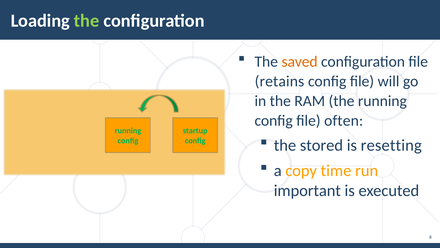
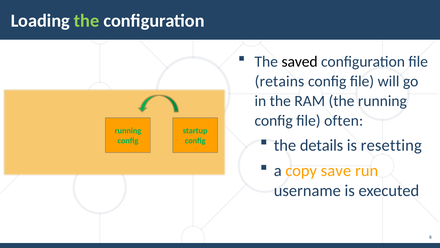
saved colour: orange -> black
stored: stored -> details
time: time -> save
important: important -> username
